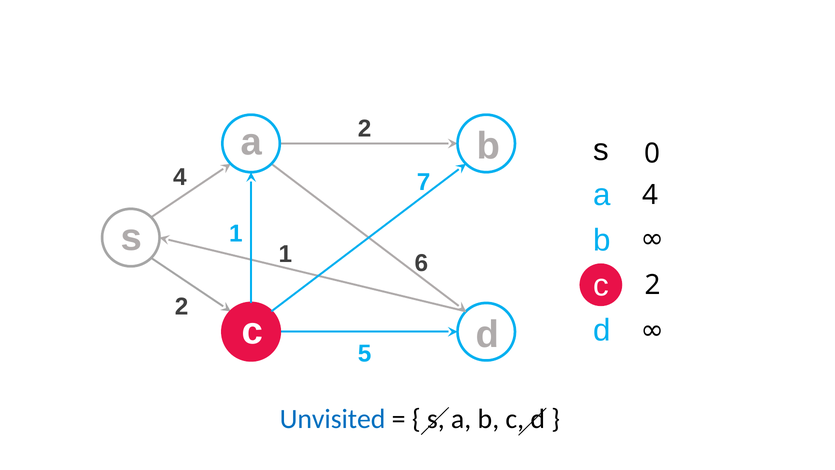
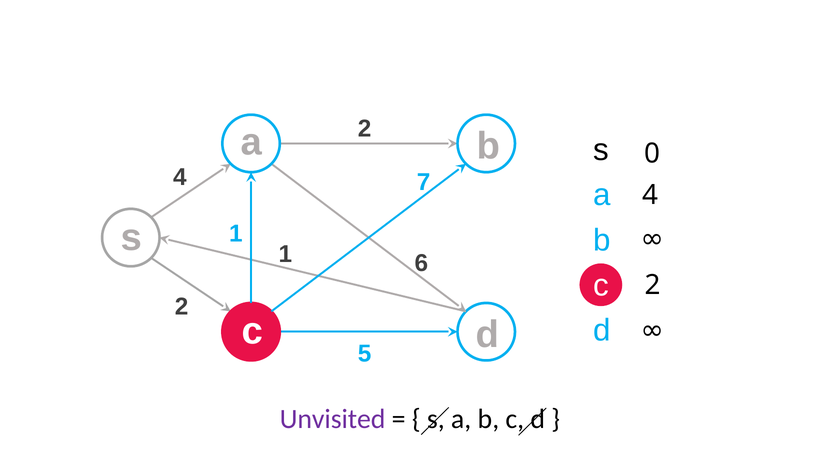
Unvisited colour: blue -> purple
